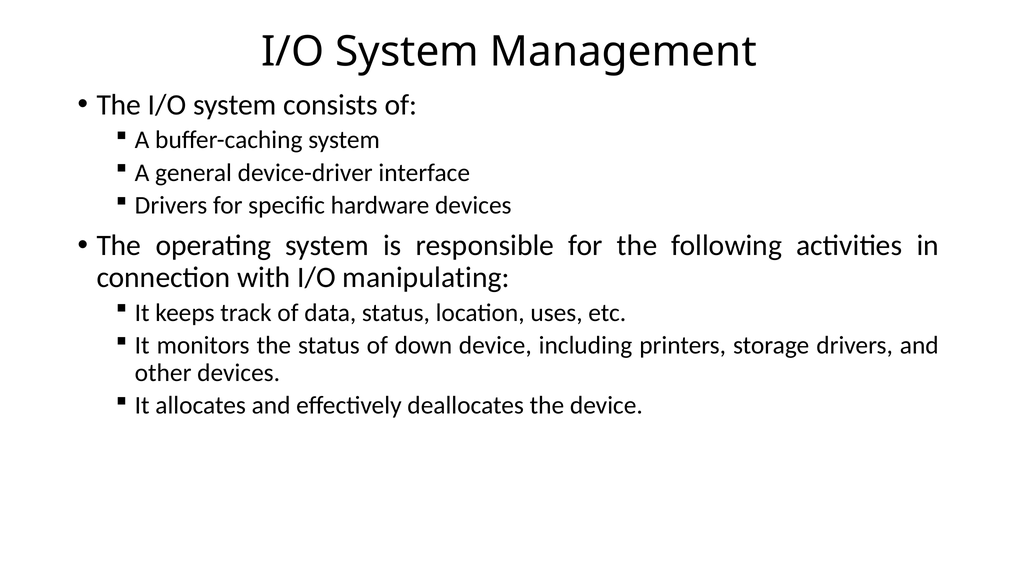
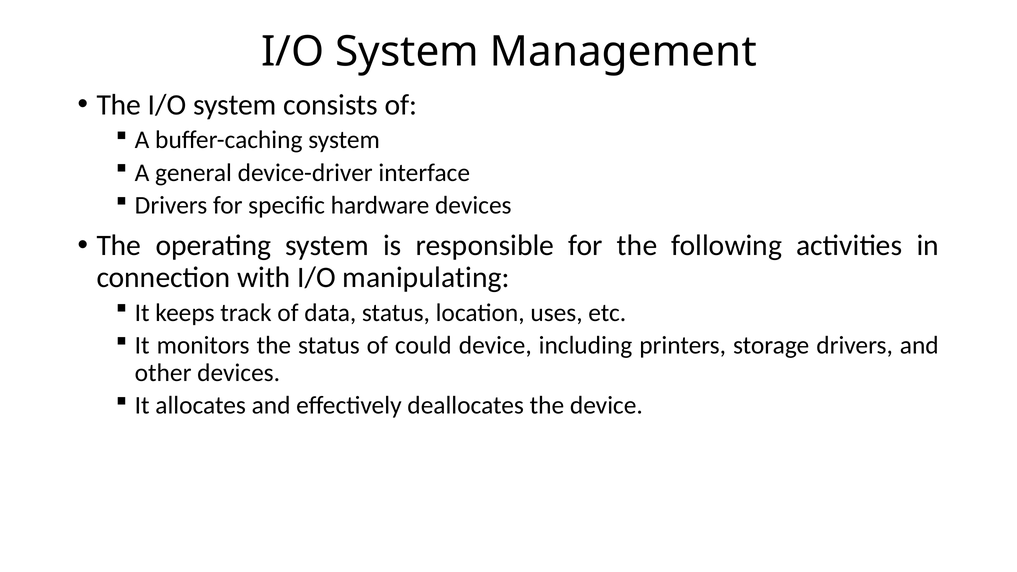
down: down -> could
